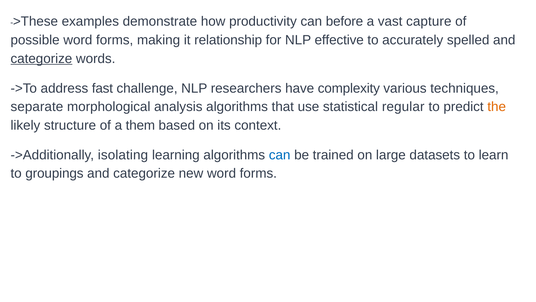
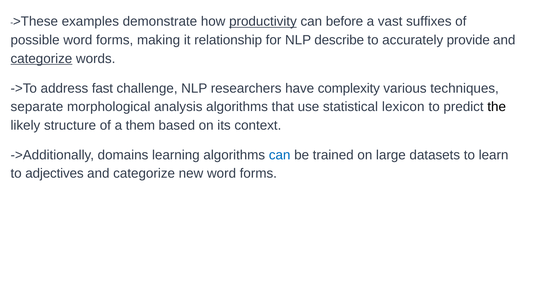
productivity underline: none -> present
capture: capture -> suffixes
effective: effective -> describe
spelled: spelled -> provide
regular: regular -> lexicon
the colour: orange -> black
isolating: isolating -> domains
groupings: groupings -> adjectives
